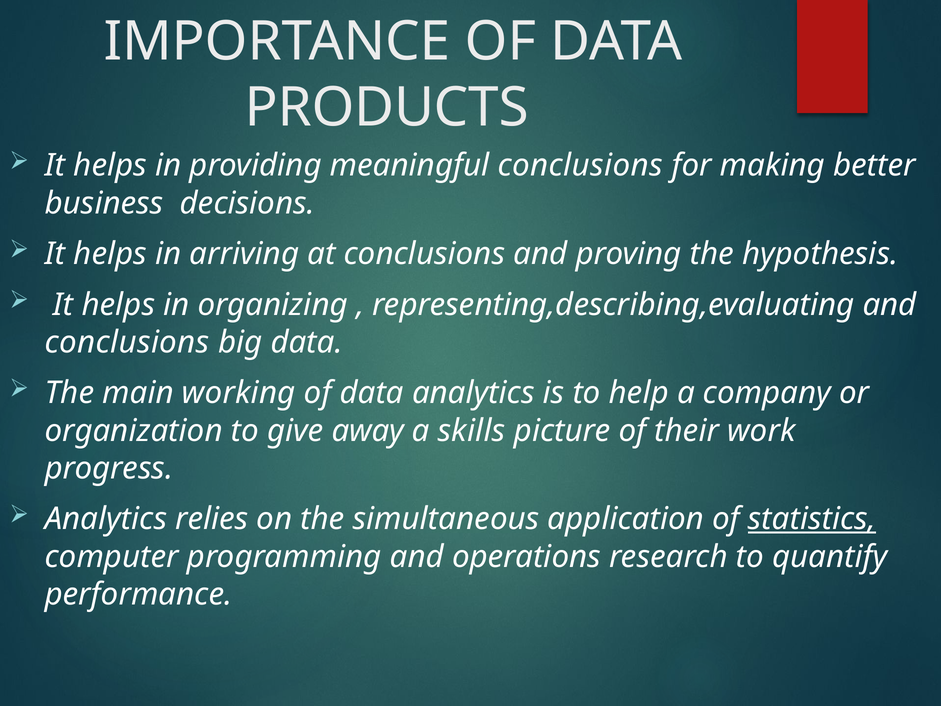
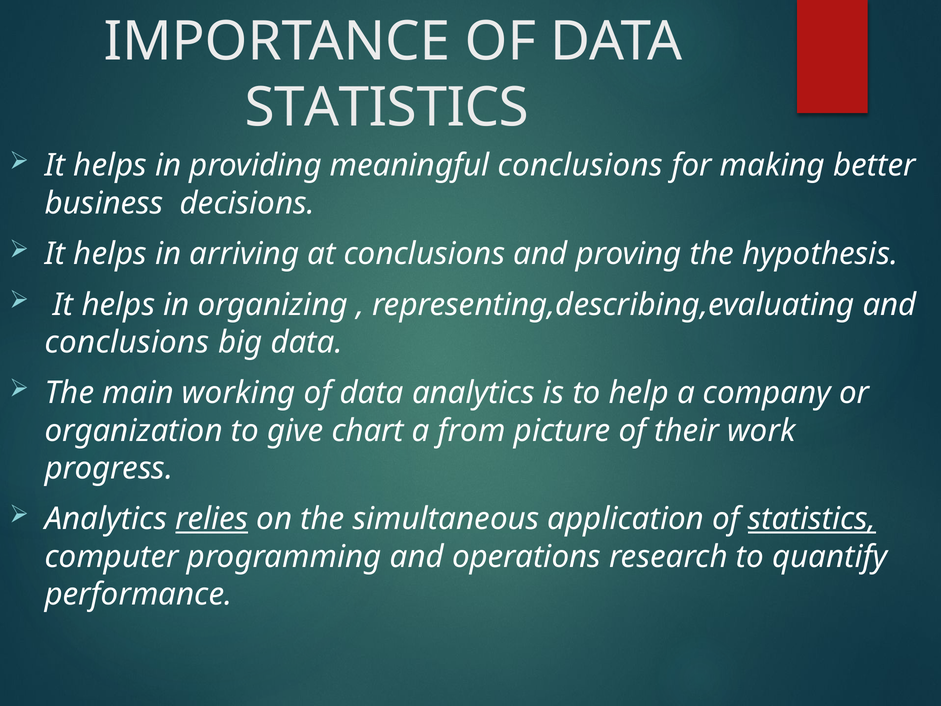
PRODUCTS at (387, 107): PRODUCTS -> STATISTICS
away: away -> chart
skills: skills -> from
relies underline: none -> present
